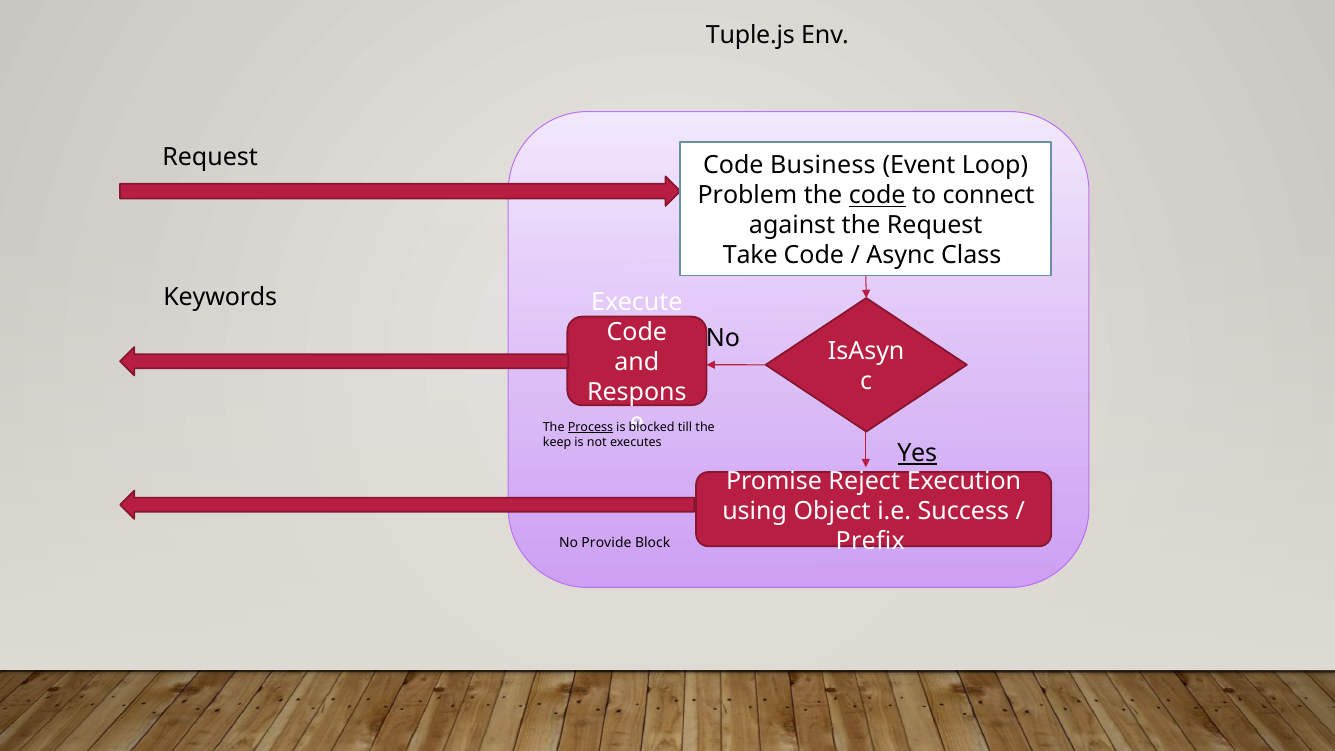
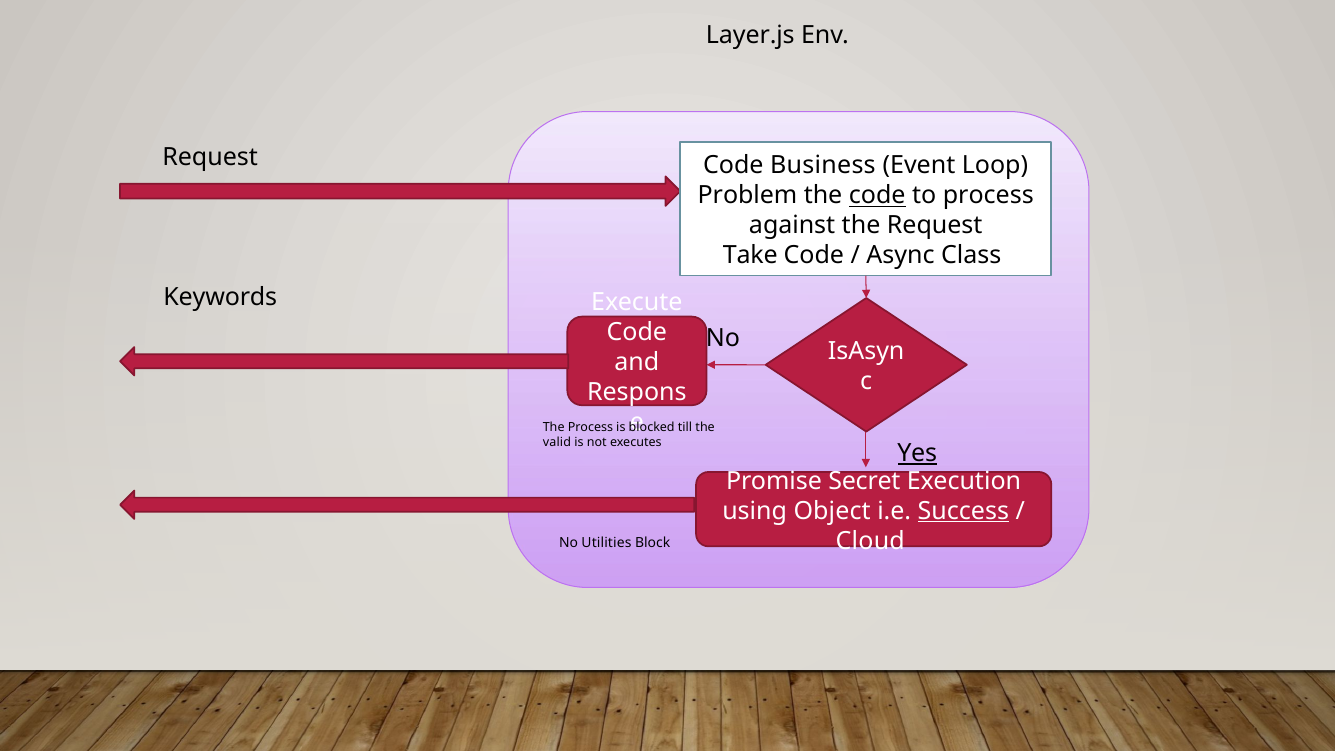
Tuple.js: Tuple.js -> Layer.js
to connect: connect -> process
Process at (590, 427) underline: present -> none
keep: keep -> valid
Reject: Reject -> Secret
Success underline: none -> present
Prefix: Prefix -> Cloud
Provide: Provide -> Utilities
